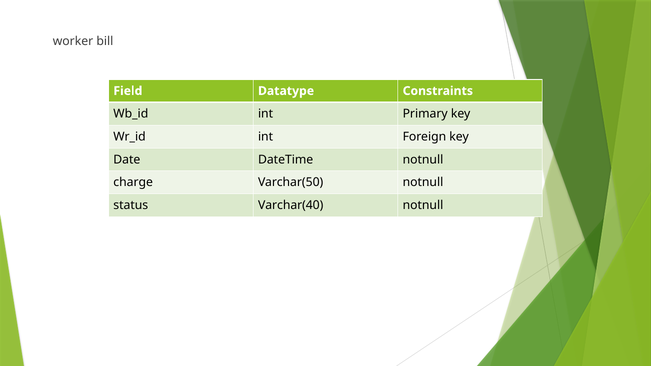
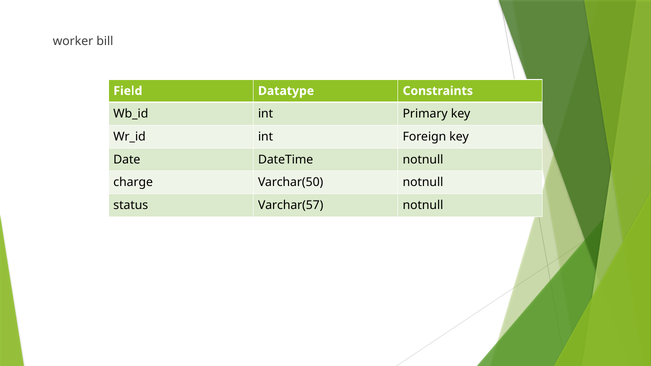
Varchar(40: Varchar(40 -> Varchar(57
